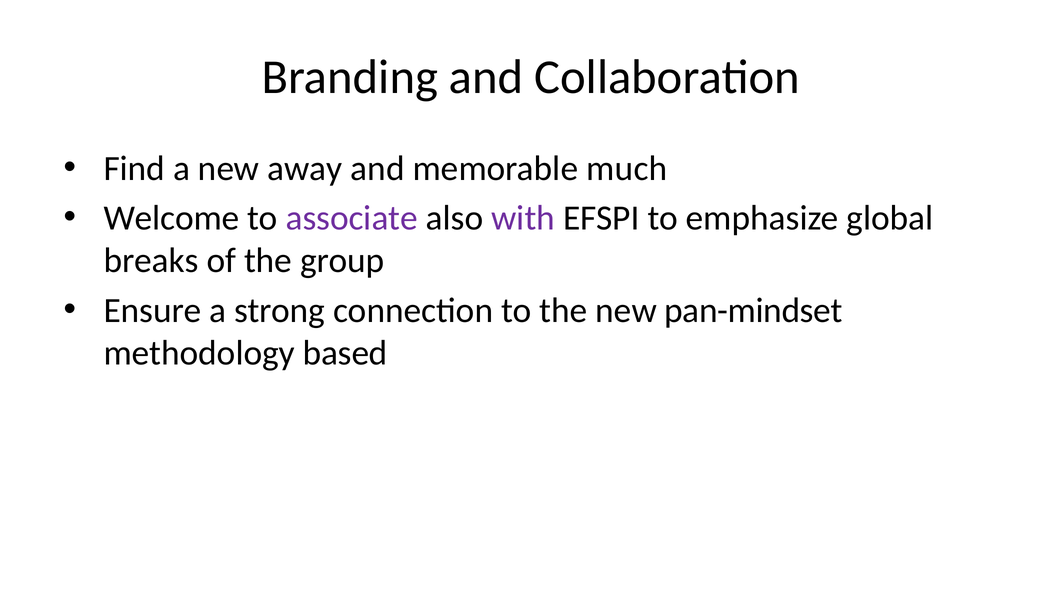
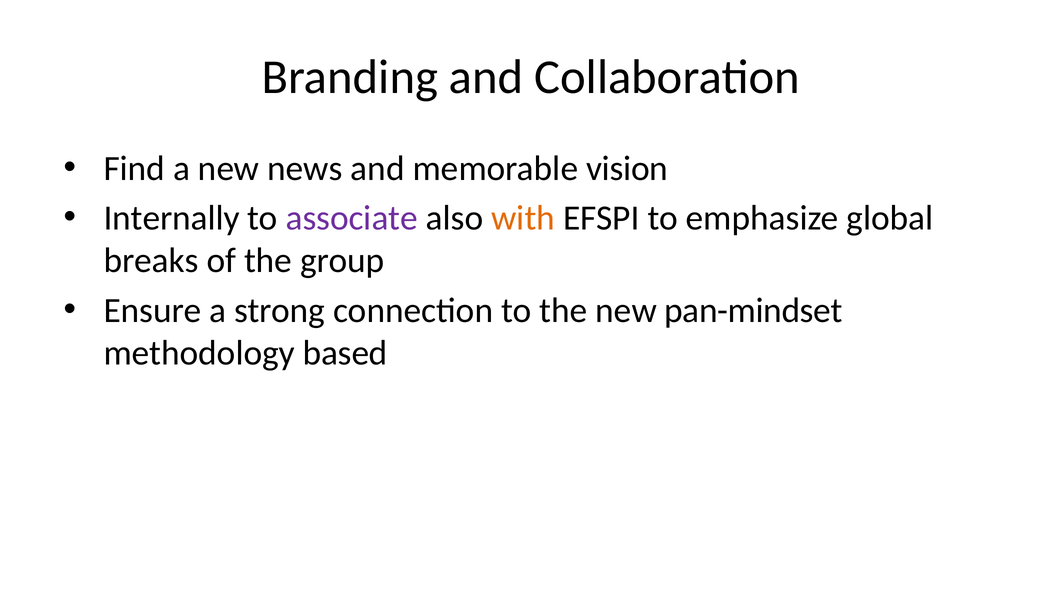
away: away -> news
much: much -> vision
Welcome: Welcome -> Internally
with colour: purple -> orange
